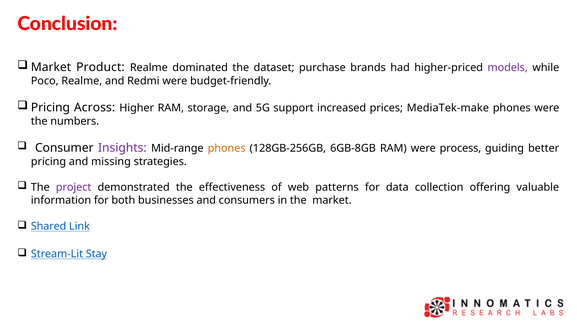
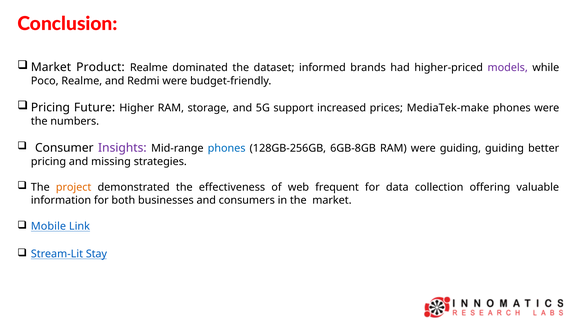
purchase: purchase -> informed
Across: Across -> Future
phones at (227, 149) colour: orange -> blue
were process: process -> guiding
project colour: purple -> orange
patterns: patterns -> frequent
Shared: Shared -> Mobile
